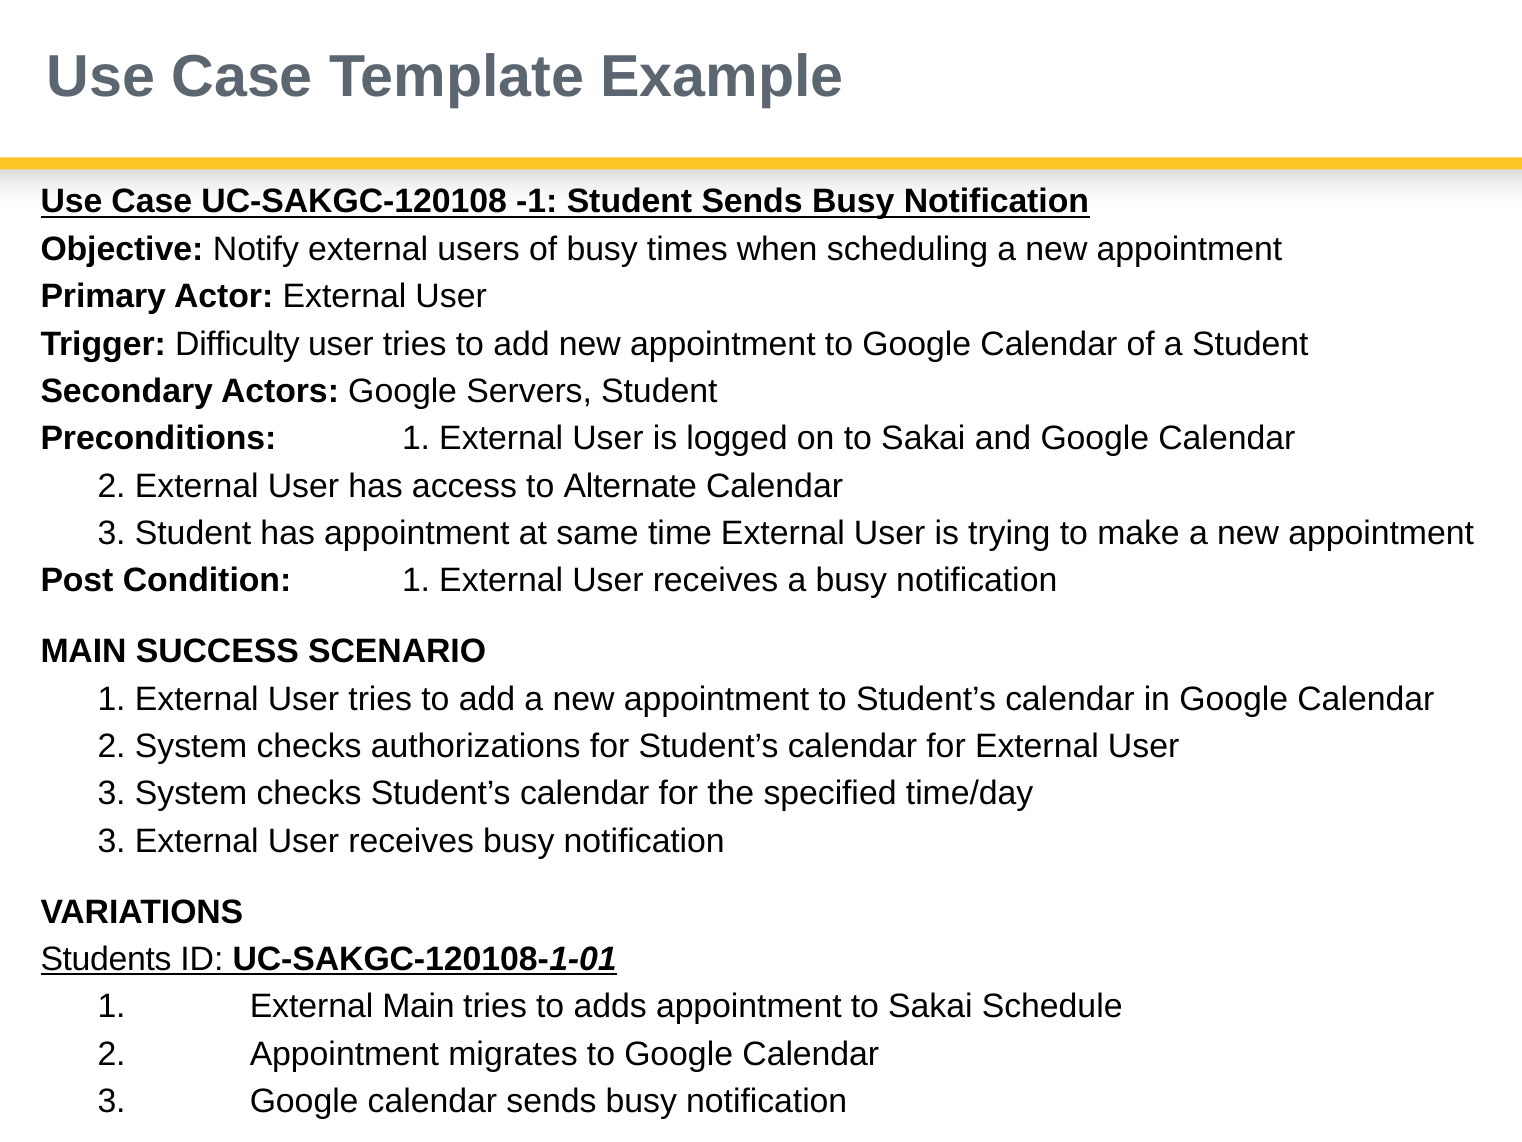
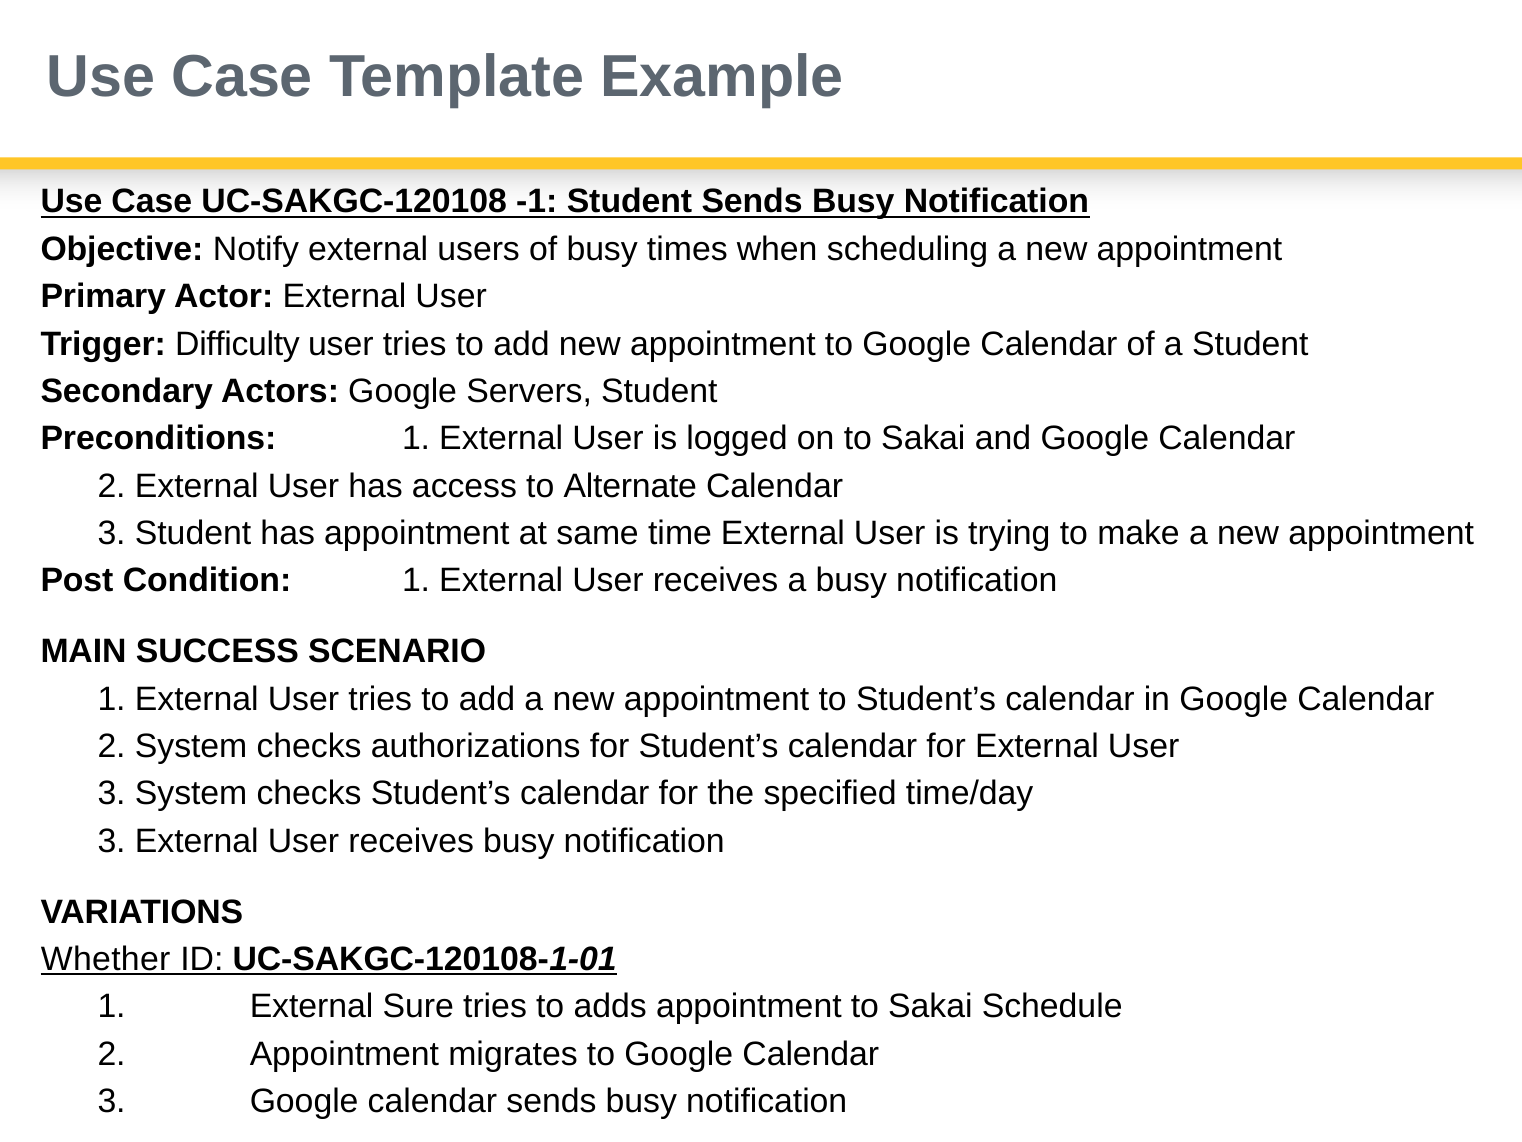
Students: Students -> Whether
External Main: Main -> Sure
